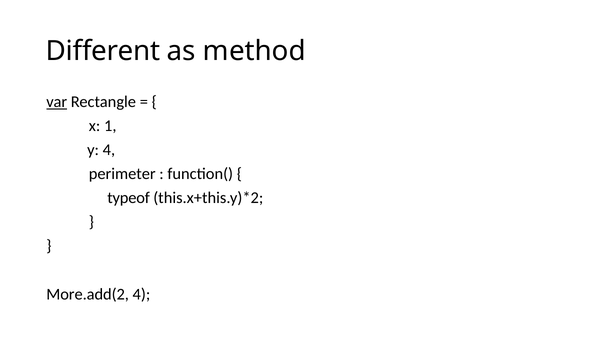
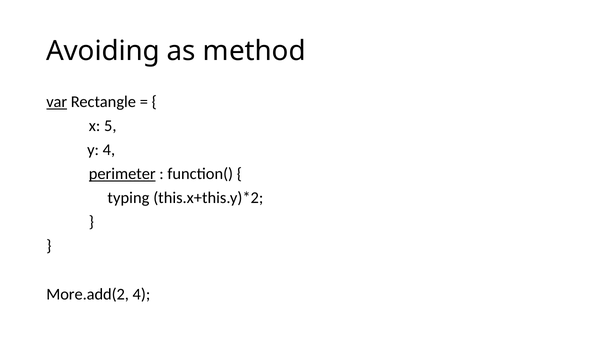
Different: Different -> Avoiding
1: 1 -> 5
perimeter underline: none -> present
typeof: typeof -> typing
